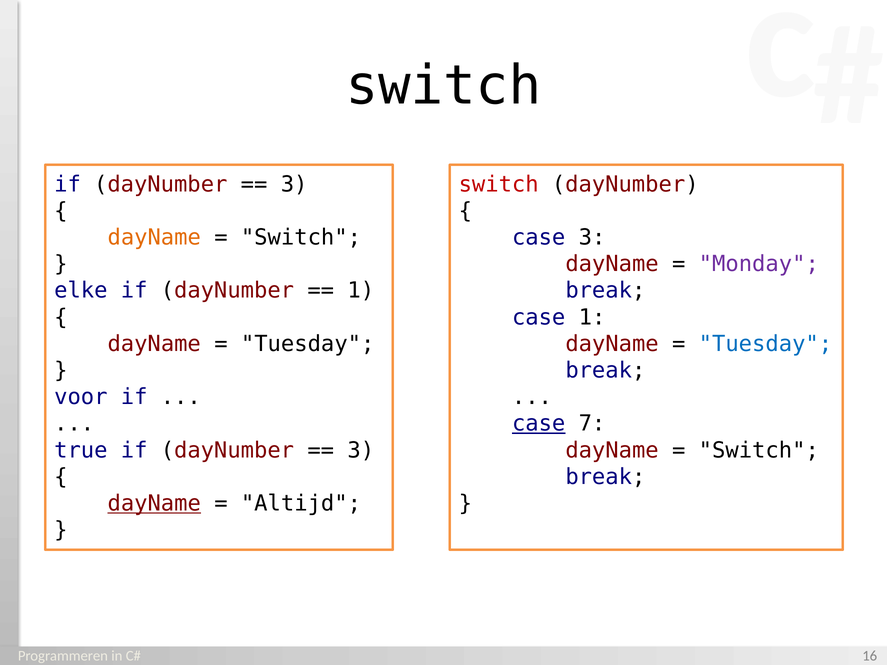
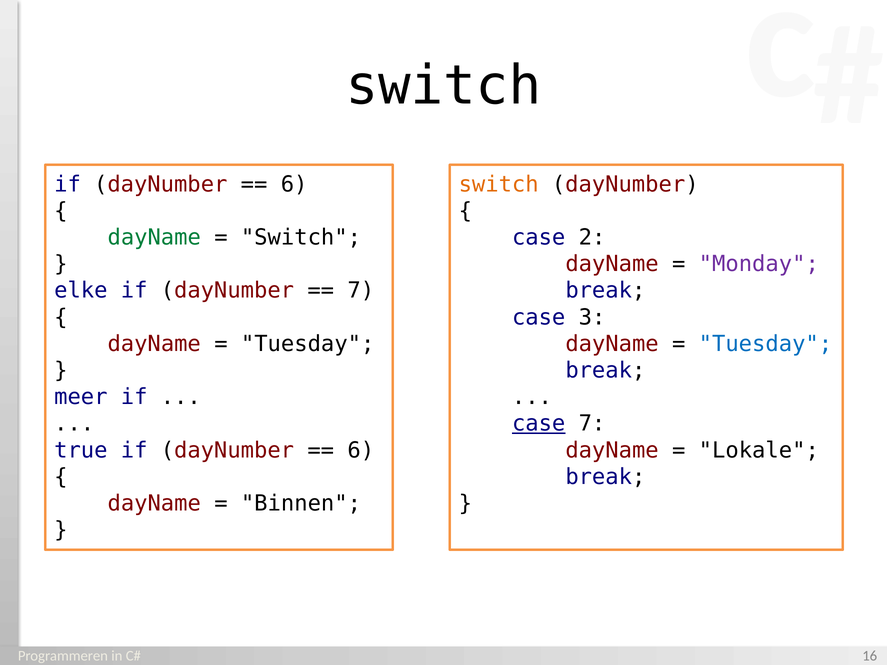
3 at (294, 184): 3 -> 6
switch at (499, 184) colour: red -> orange
dayName at (154, 237) colour: orange -> green
case 3: 3 -> 2
1 at (361, 291): 1 -> 7
case 1: 1 -> 3
voor: voor -> meer
3 at (361, 450): 3 -> 6
Switch at (759, 450): Switch -> Lokale
dayName at (154, 504) underline: present -> none
Altijd: Altijd -> Binnen
